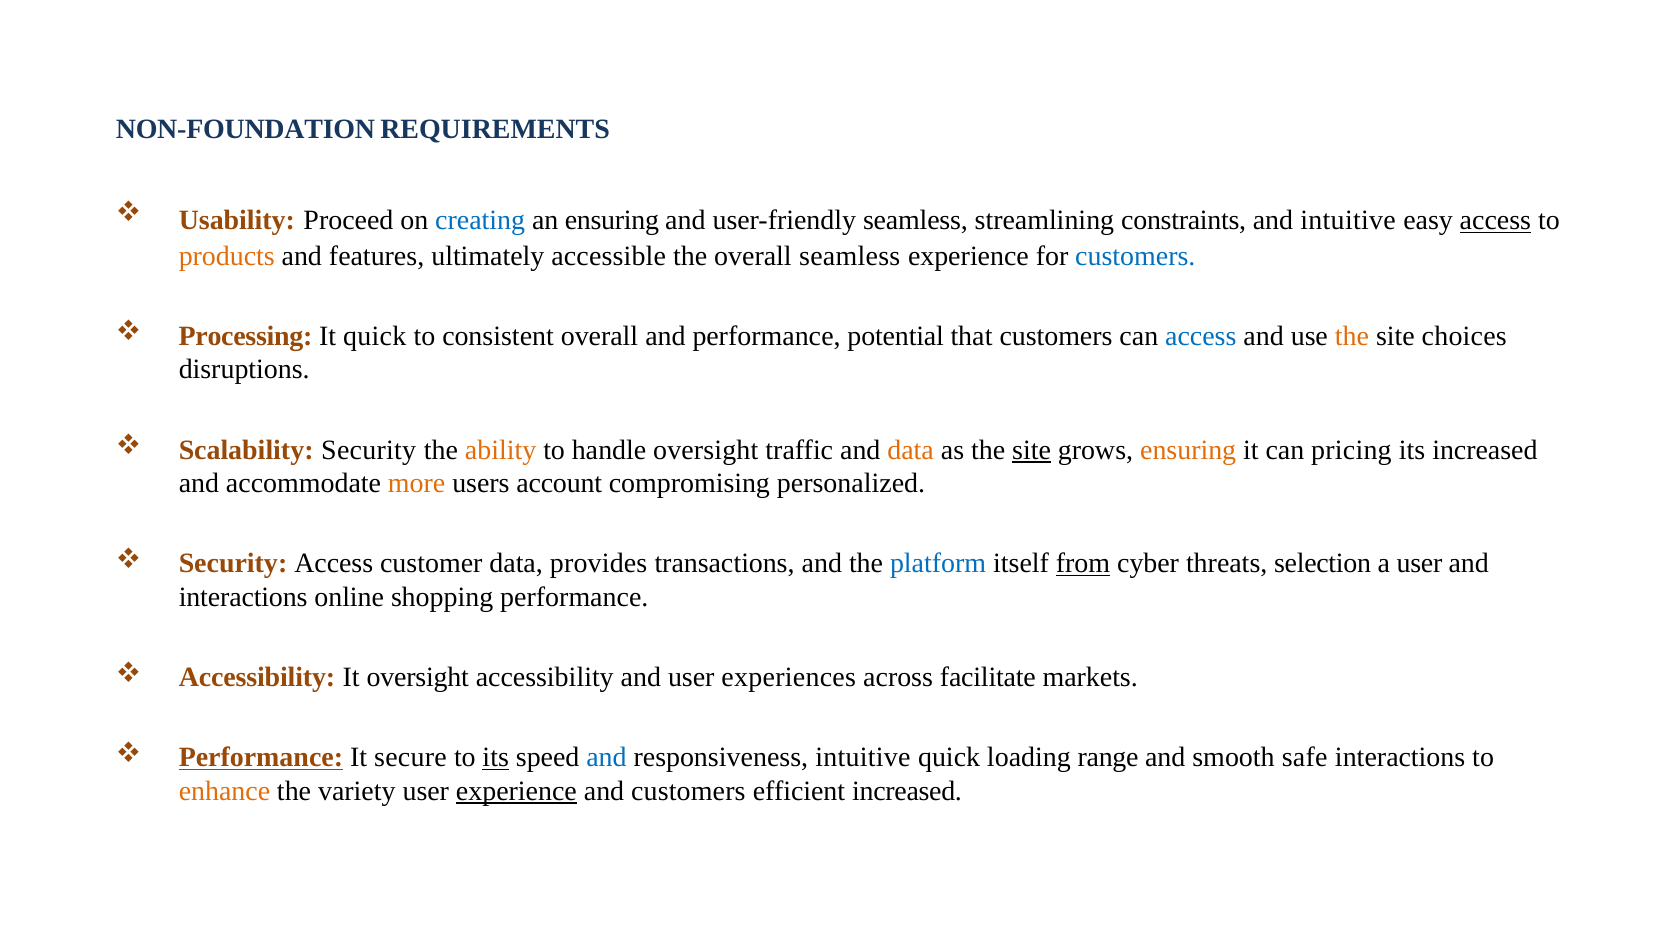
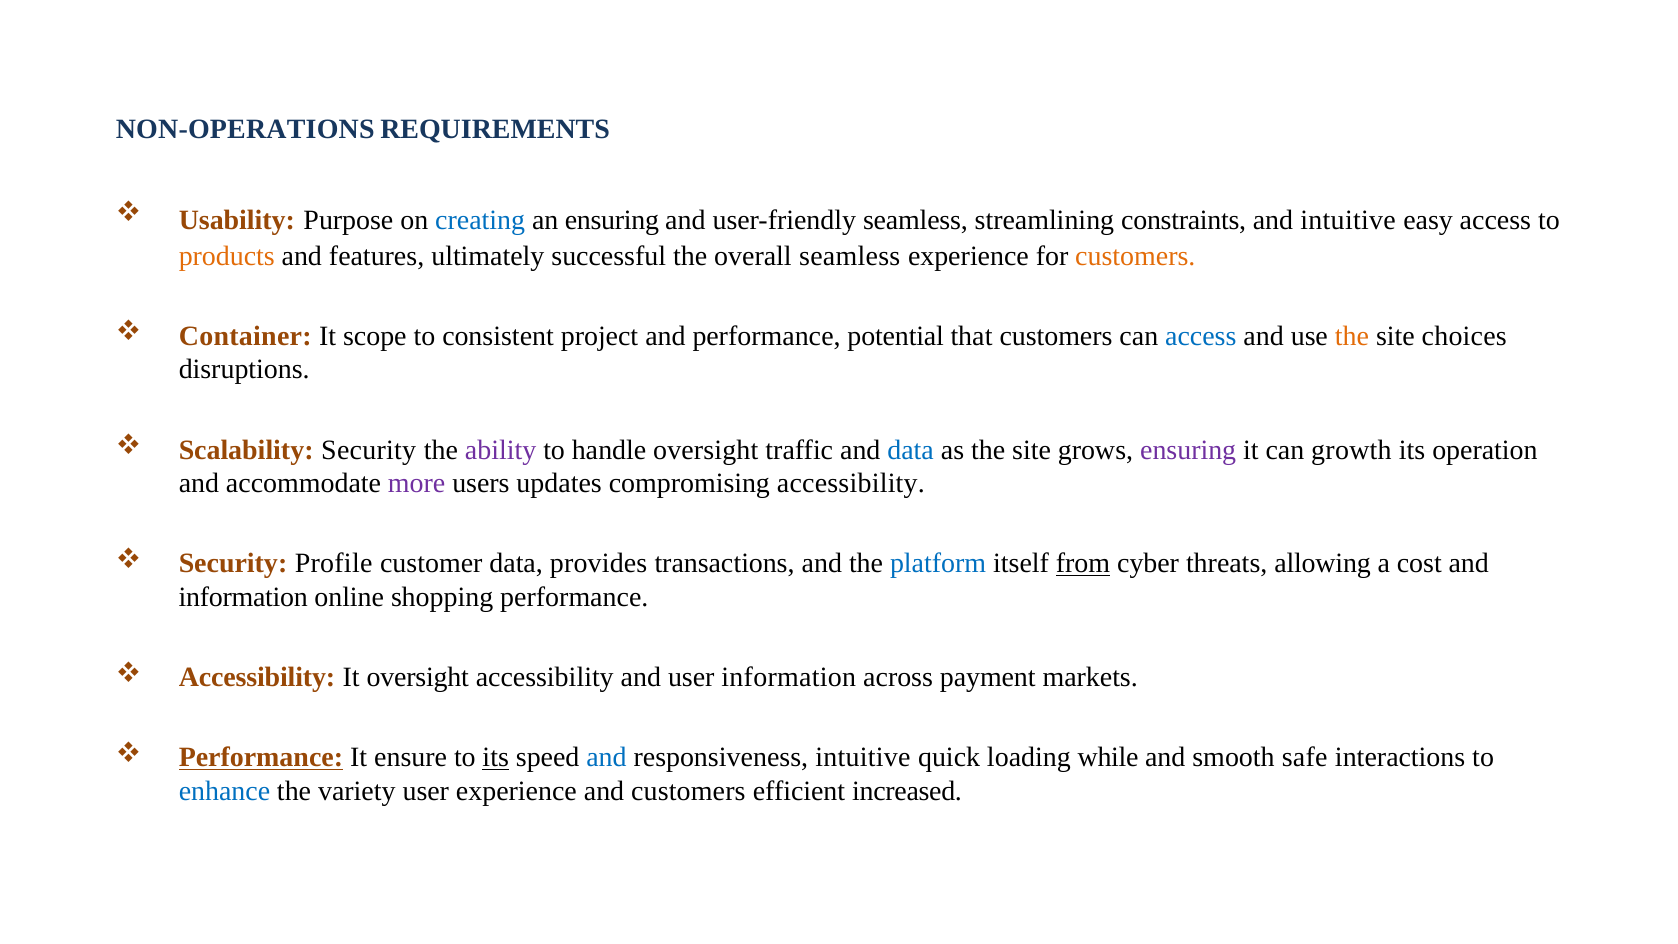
NON-FOUNDATION: NON-FOUNDATION -> NON-OPERATIONS
Proceed: Proceed -> Purpose
access at (1495, 220) underline: present -> none
accessible: accessible -> successful
customers at (1135, 256) colour: blue -> orange
Processing: Processing -> Container
It quick: quick -> scope
consistent overall: overall -> project
ability colour: orange -> purple
data at (911, 450) colour: orange -> blue
site at (1032, 450) underline: present -> none
ensuring at (1188, 450) colour: orange -> purple
pricing: pricing -> growth
its increased: increased -> operation
more colour: orange -> purple
account: account -> updates
compromising personalized: personalized -> accessibility
Security Access: Access -> Profile
selection: selection -> allowing
a user: user -> cost
interactions at (243, 597): interactions -> information
user experiences: experiences -> information
facilitate: facilitate -> payment
secure: secure -> ensure
range: range -> while
enhance colour: orange -> blue
experience at (516, 791) underline: present -> none
